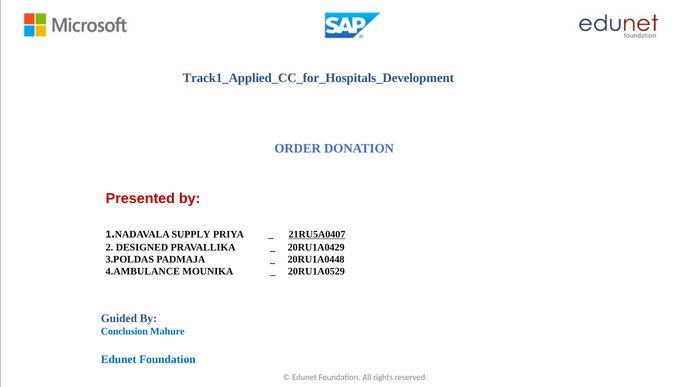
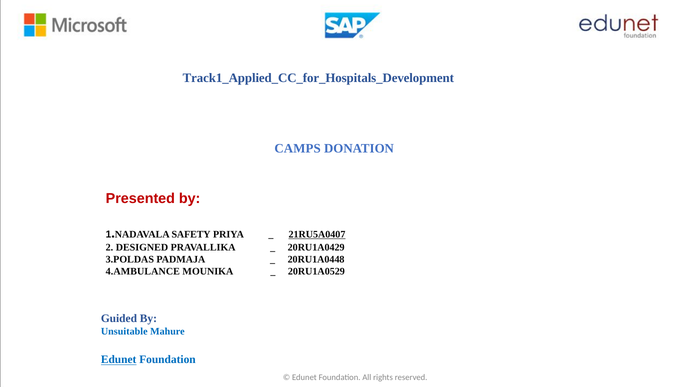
ORDER: ORDER -> CAMPS
SUPPLY: SUPPLY -> SAFETY
Conclusion: Conclusion -> Unsuitable
Edunet at (119, 359) underline: none -> present
